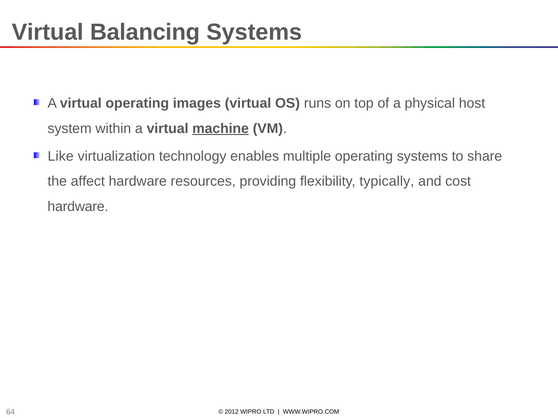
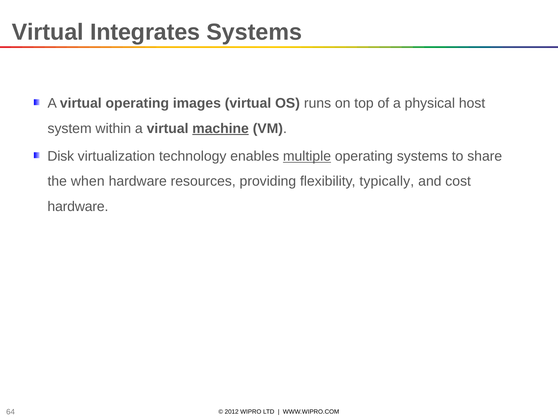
Balancing: Balancing -> Integrates
Like: Like -> Disk
multiple underline: none -> present
affect: affect -> when
